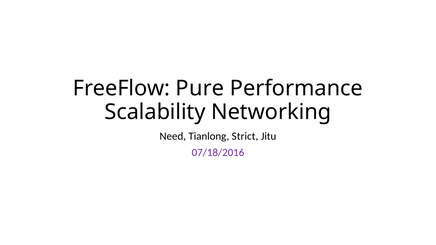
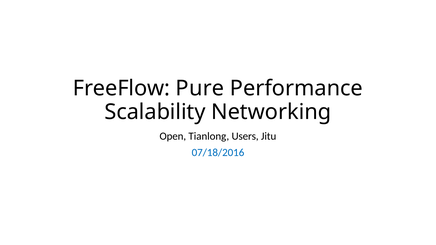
Need: Need -> Open
Strict: Strict -> Users
07/18/2016 colour: purple -> blue
